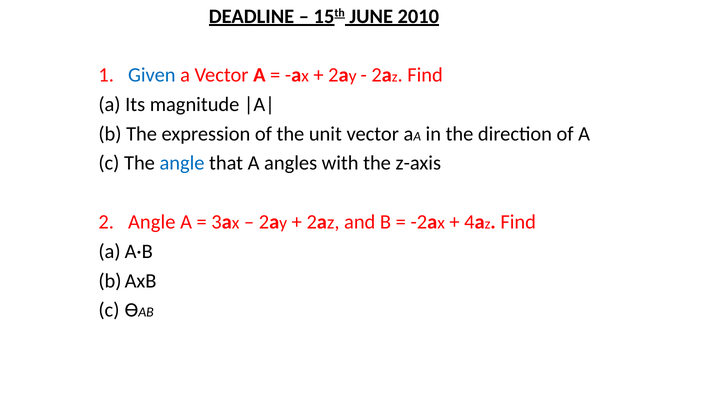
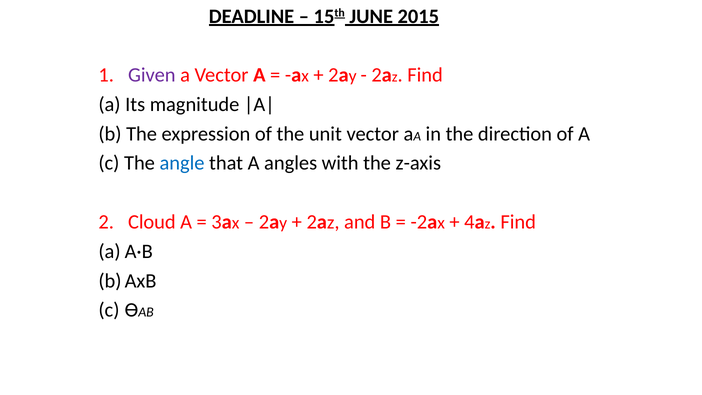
2010: 2010 -> 2015
Given colour: blue -> purple
Angle at (152, 222): Angle -> Cloud
